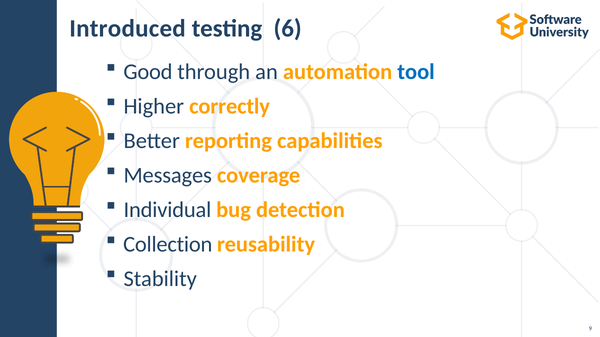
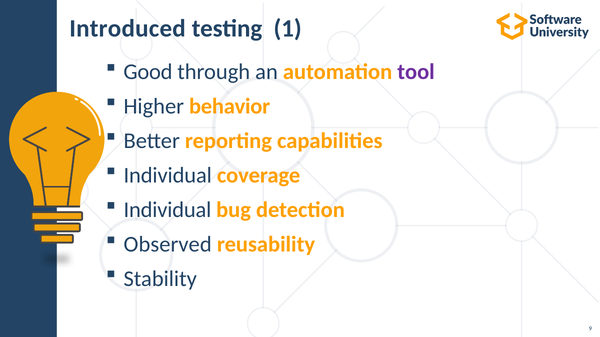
6: 6 -> 1
tool colour: blue -> purple
correctly: correctly -> behavior
Messages at (168, 176): Messages -> Individual
Collection: Collection -> Observed
